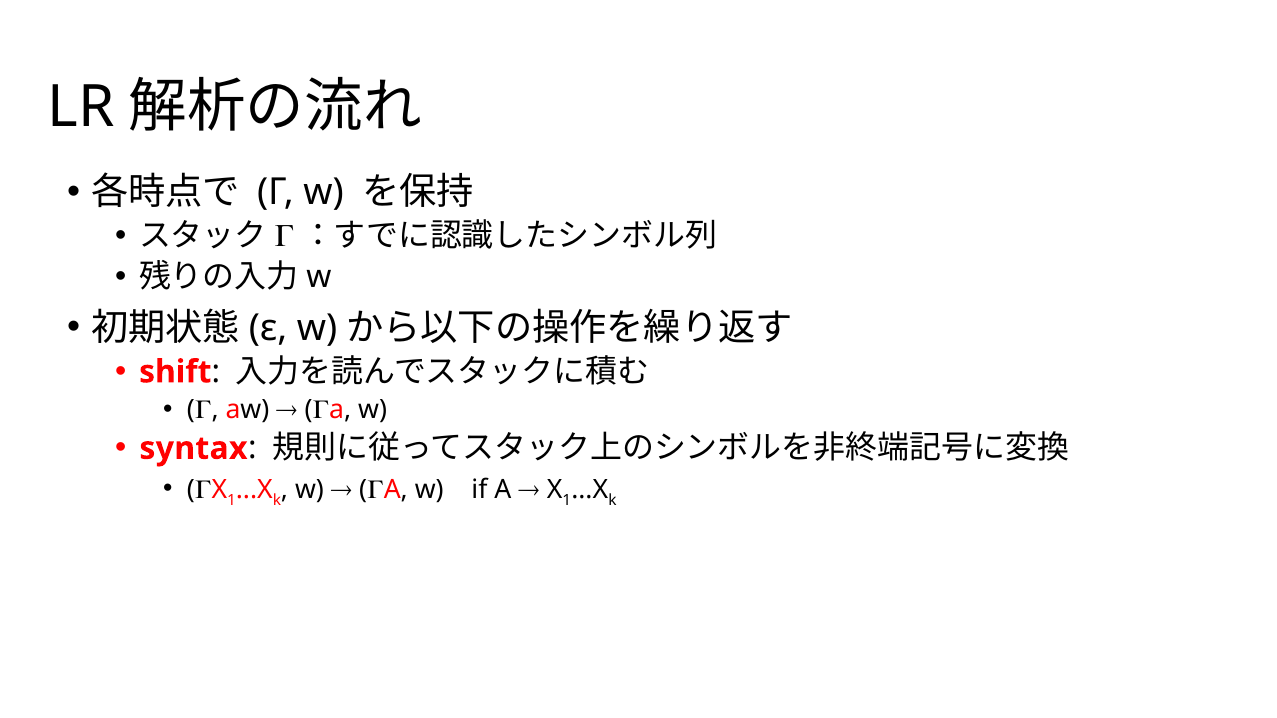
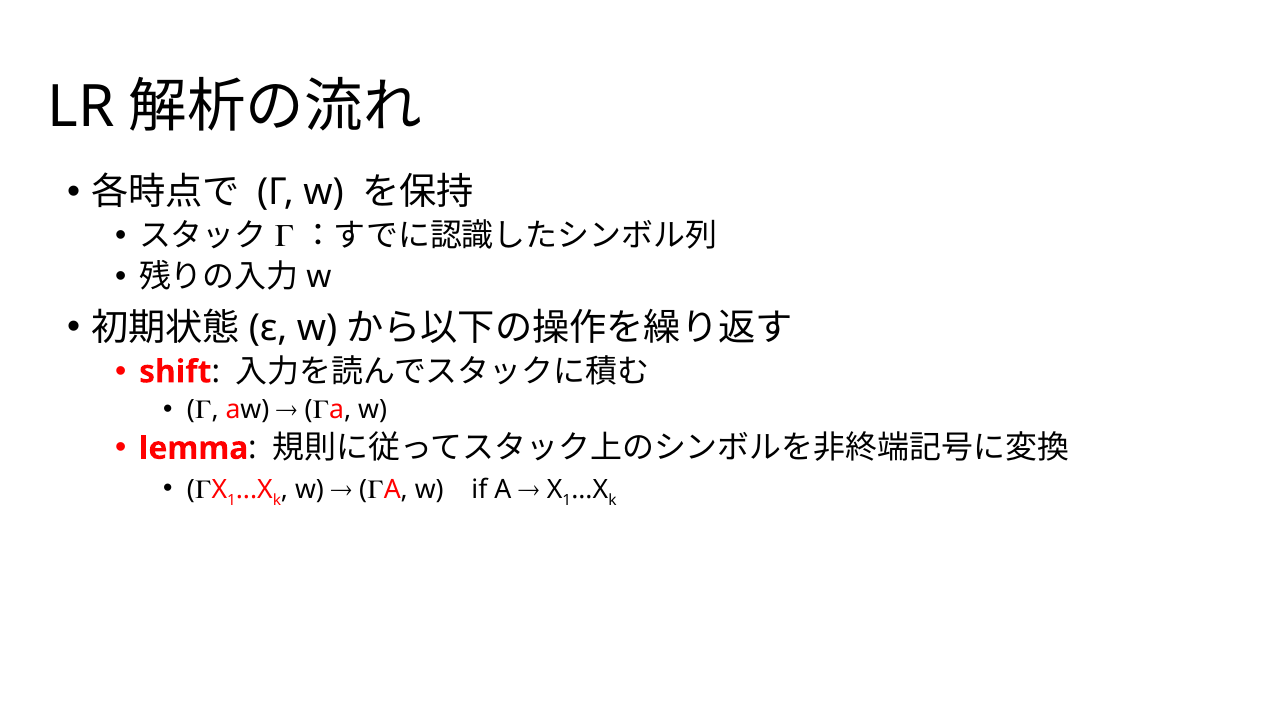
syntax: syntax -> lemma
